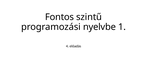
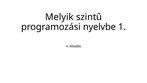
Fontos: Fontos -> Melyik
